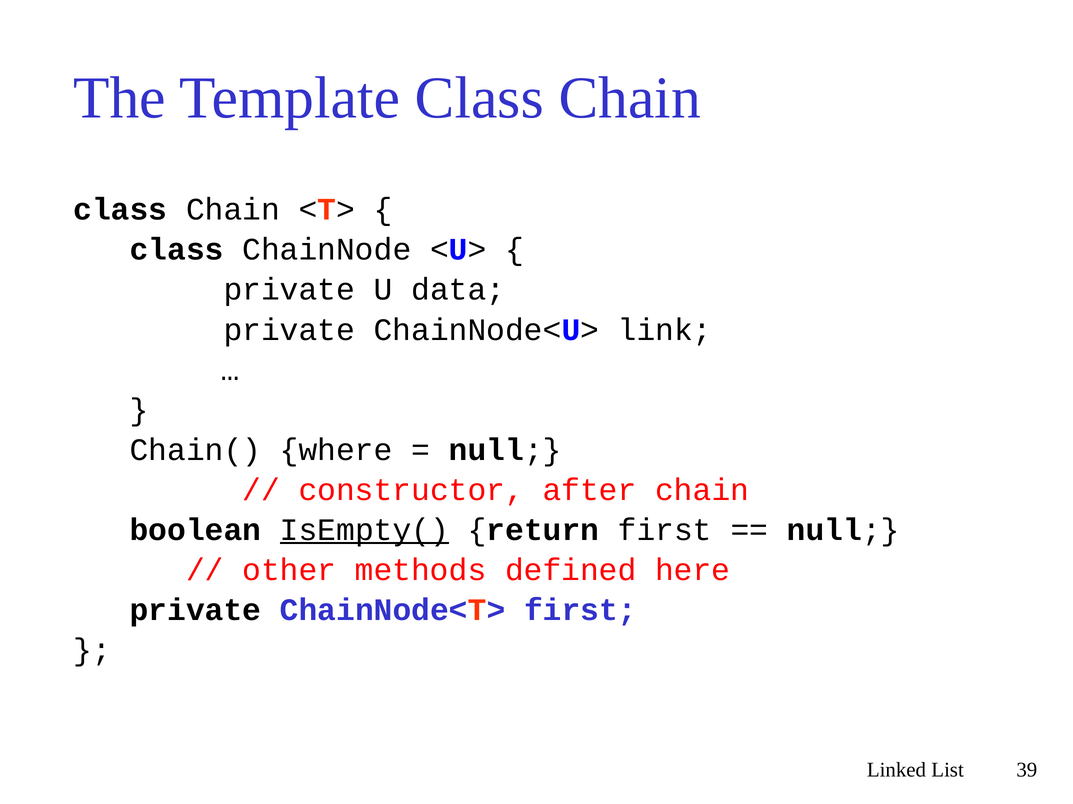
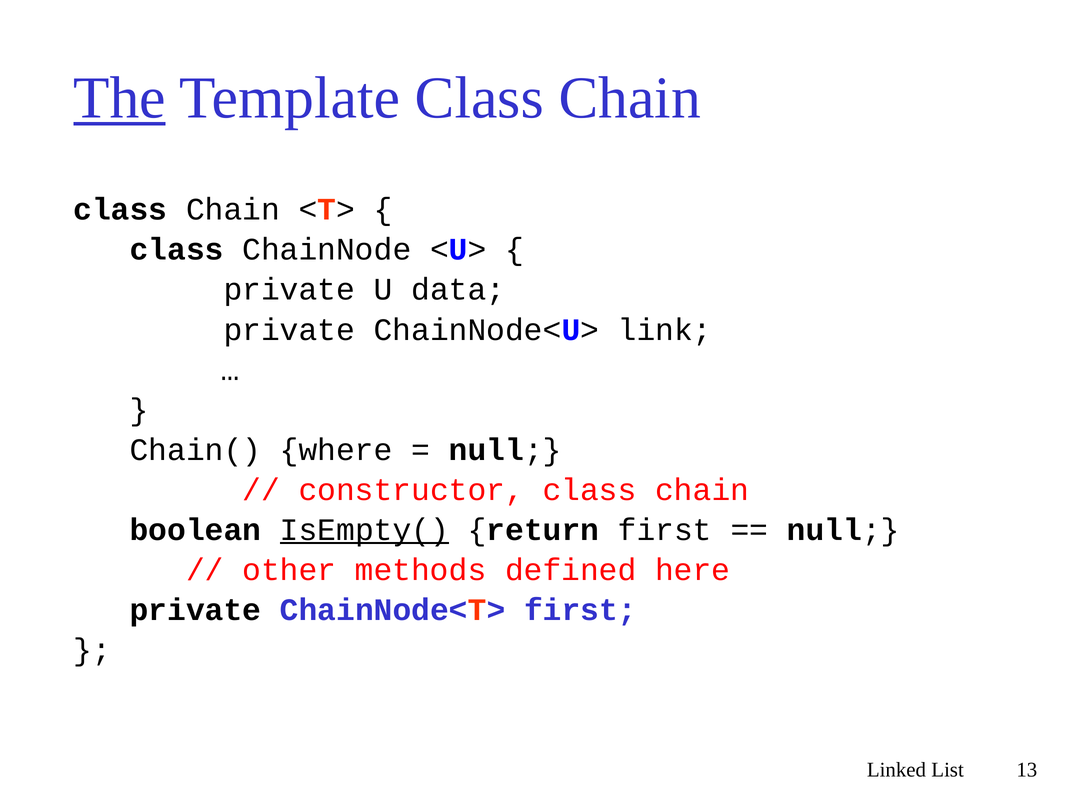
The underline: none -> present
constructor after: after -> class
39: 39 -> 13
